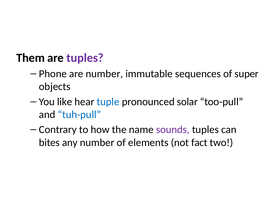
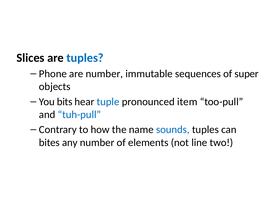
Them: Them -> Slices
tuples at (85, 58) colour: purple -> blue
like: like -> bits
solar: solar -> item
sounds colour: purple -> blue
fact: fact -> line
